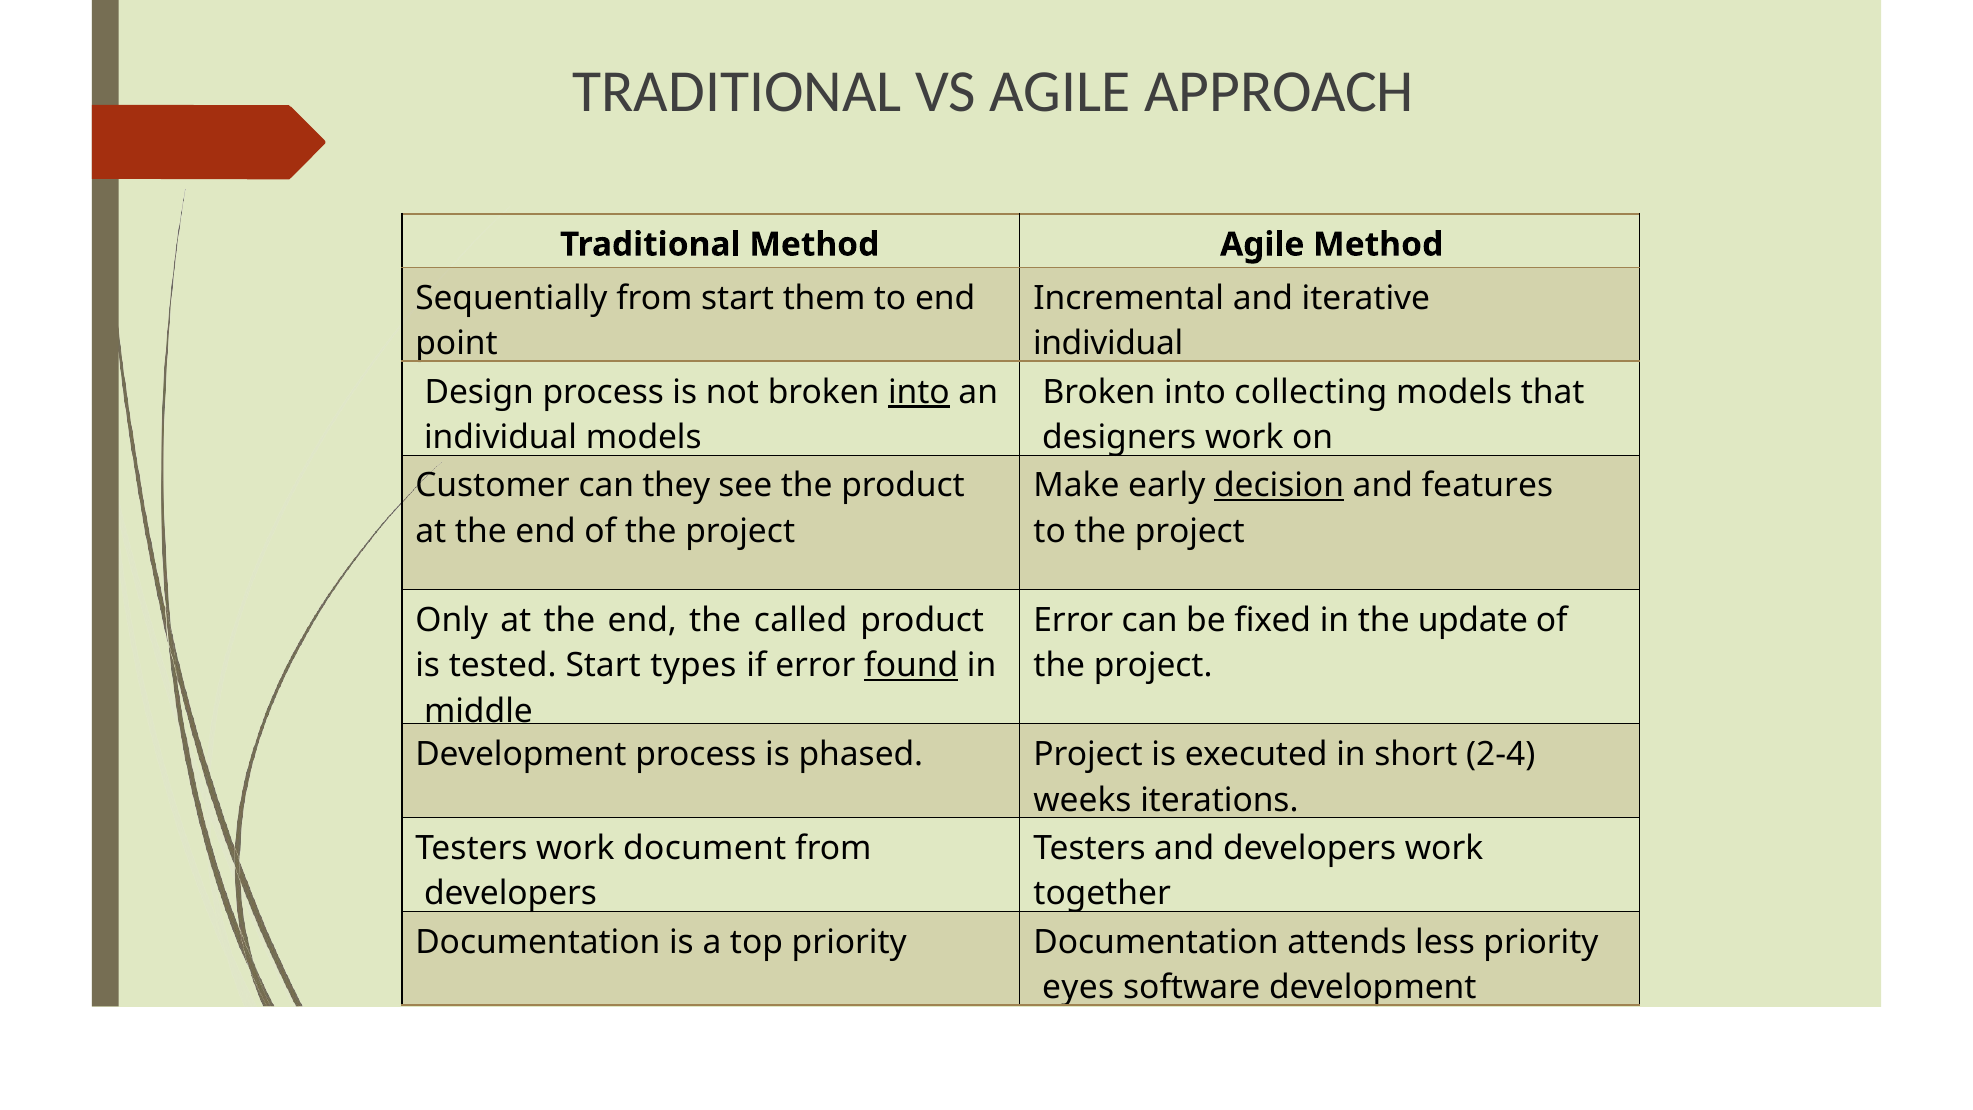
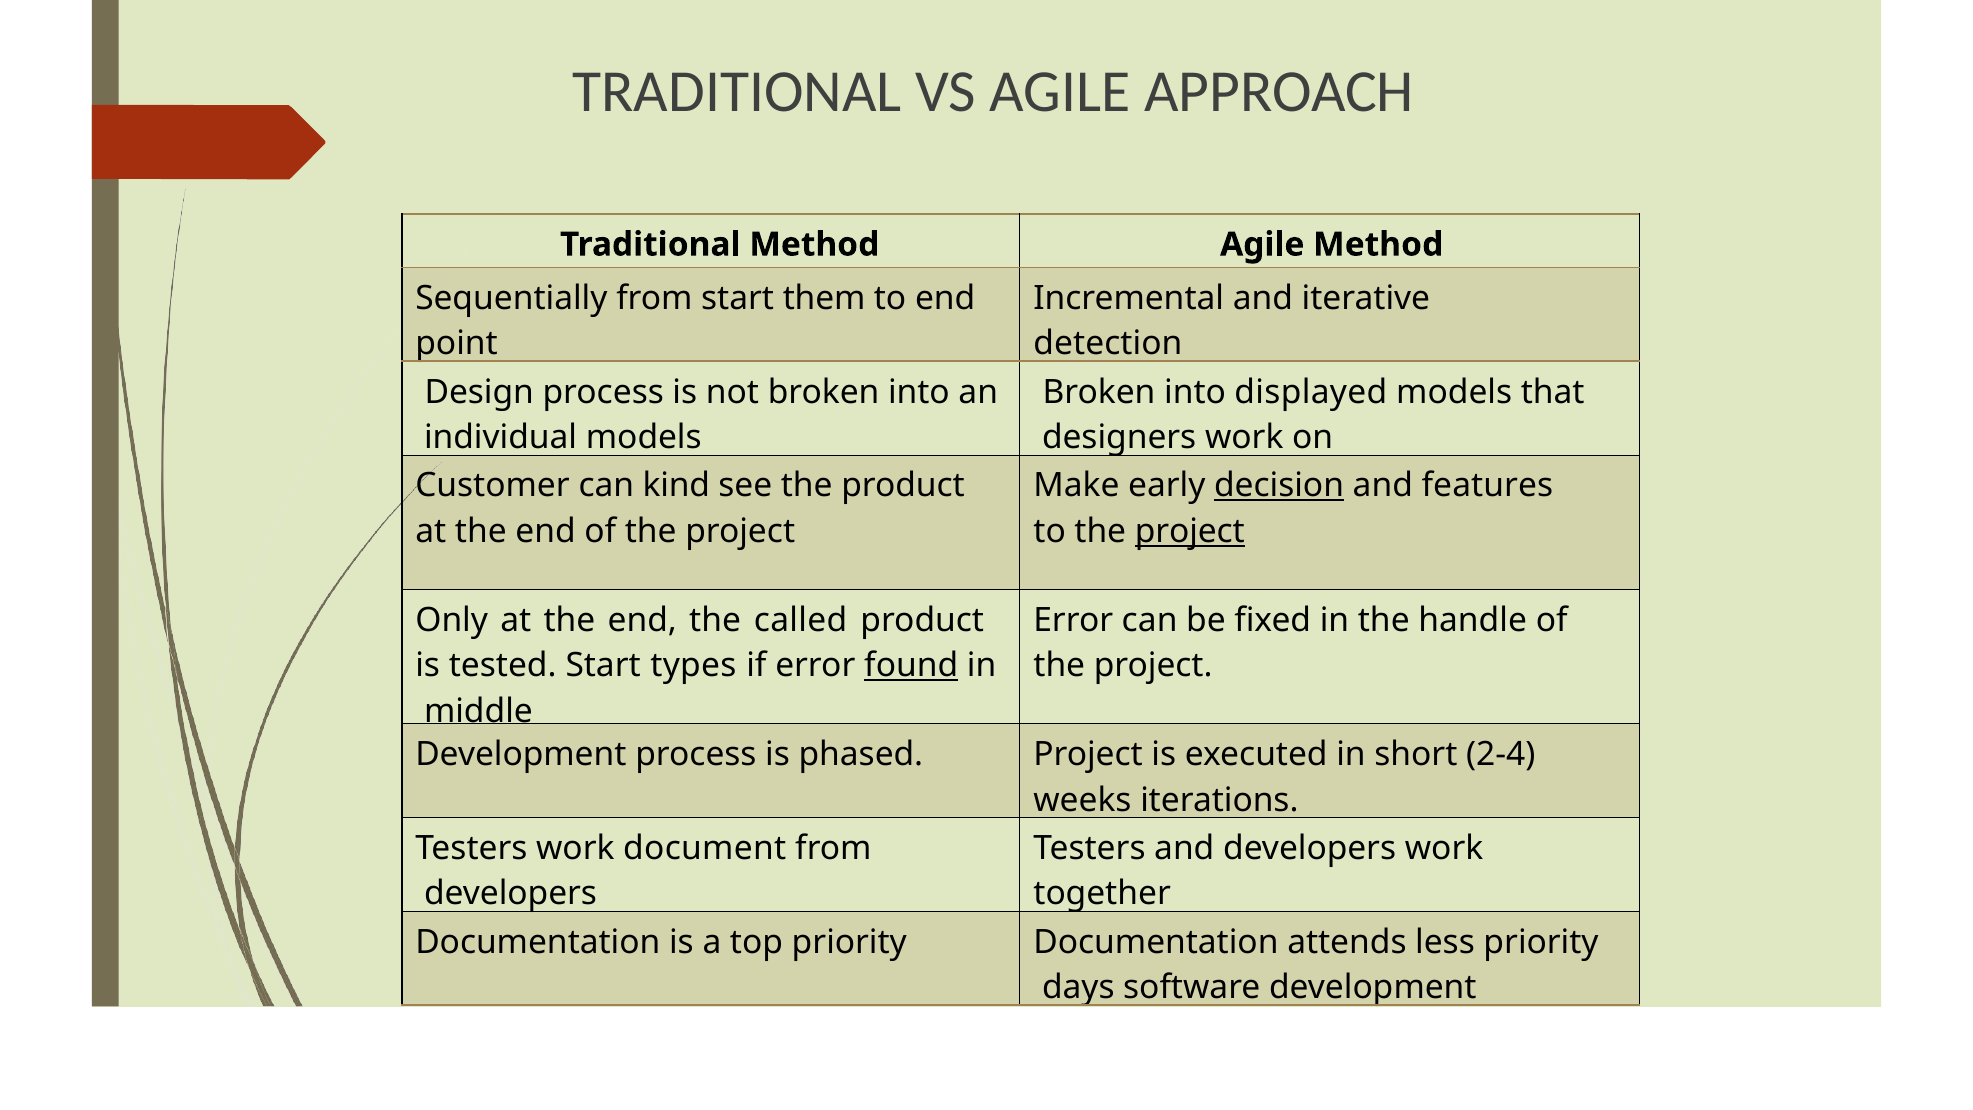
individual at (1108, 344): individual -> detection
into at (919, 392) underline: present -> none
collecting: collecting -> displayed
they: they -> kind
project at (1190, 532) underline: none -> present
update: update -> handle
eyes: eyes -> days
